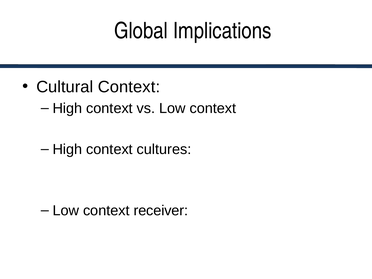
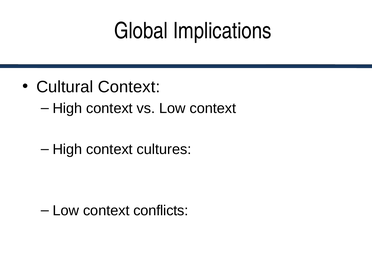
receiver: receiver -> conflicts
